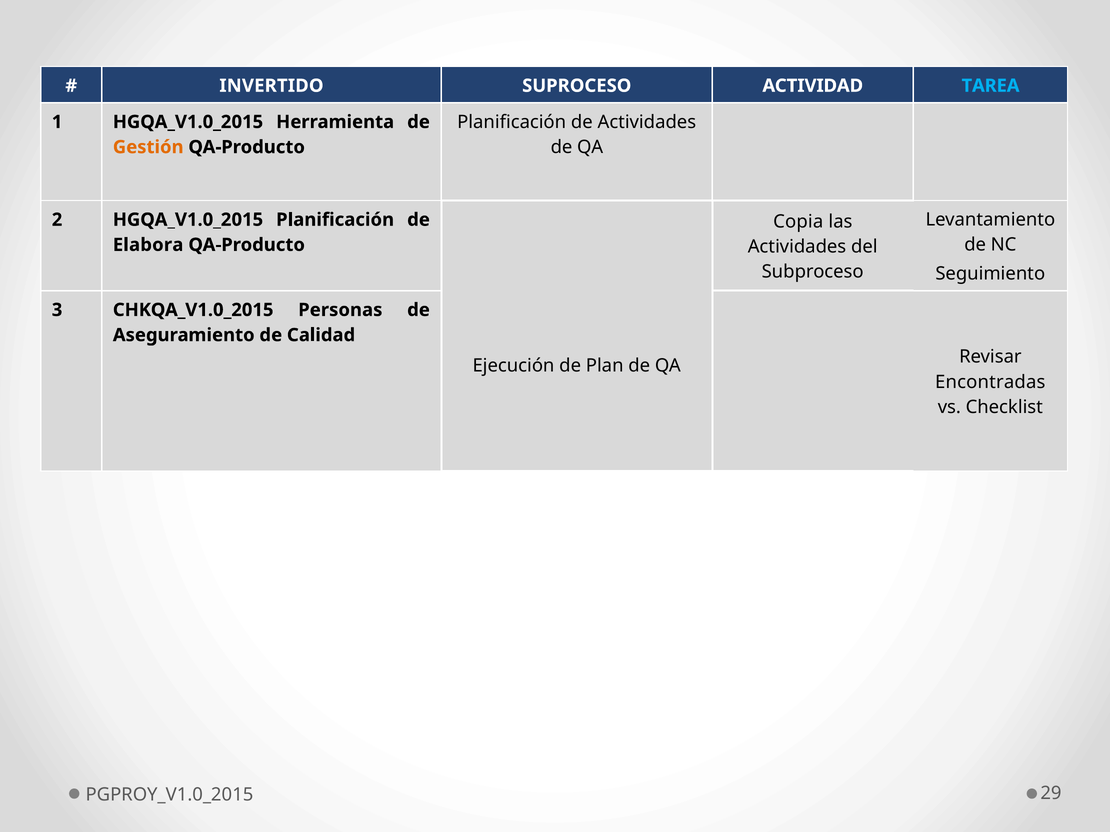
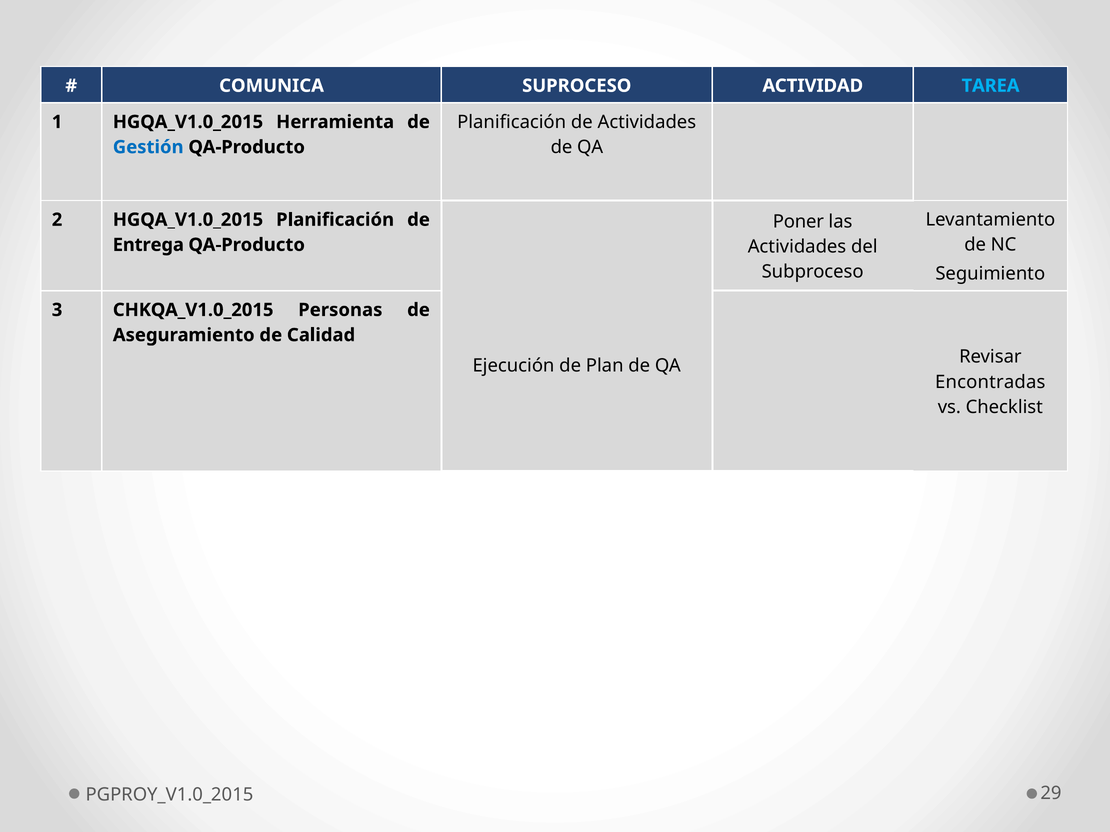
INVERTIDO: INVERTIDO -> COMUNICA
Gestión colour: orange -> blue
Copia: Copia -> Poner
Elabora: Elabora -> Entrega
